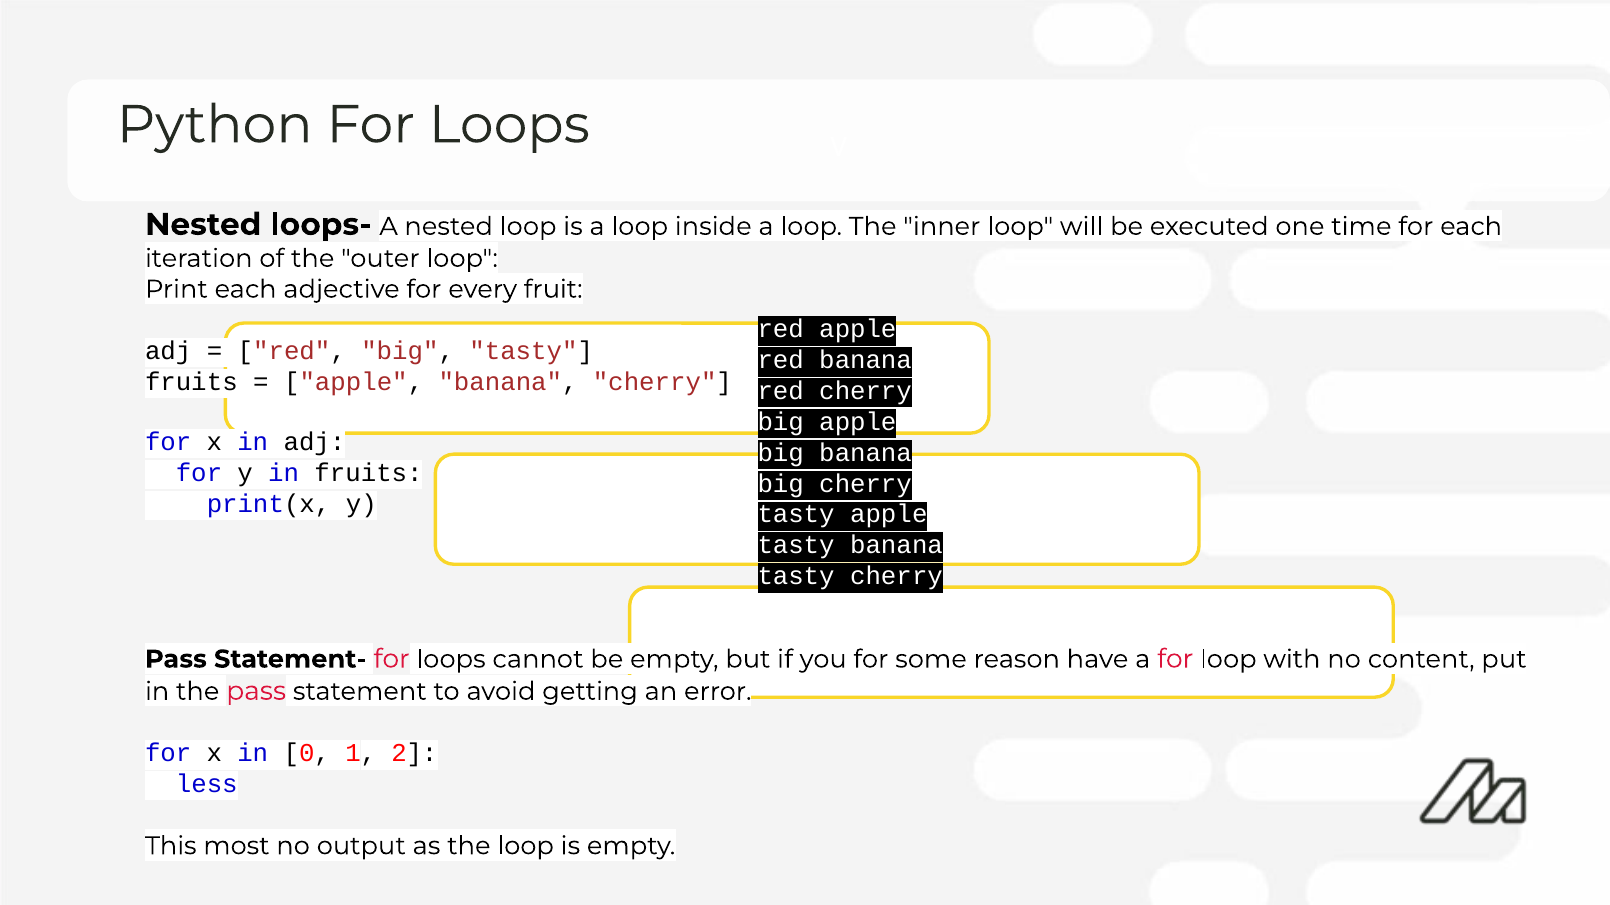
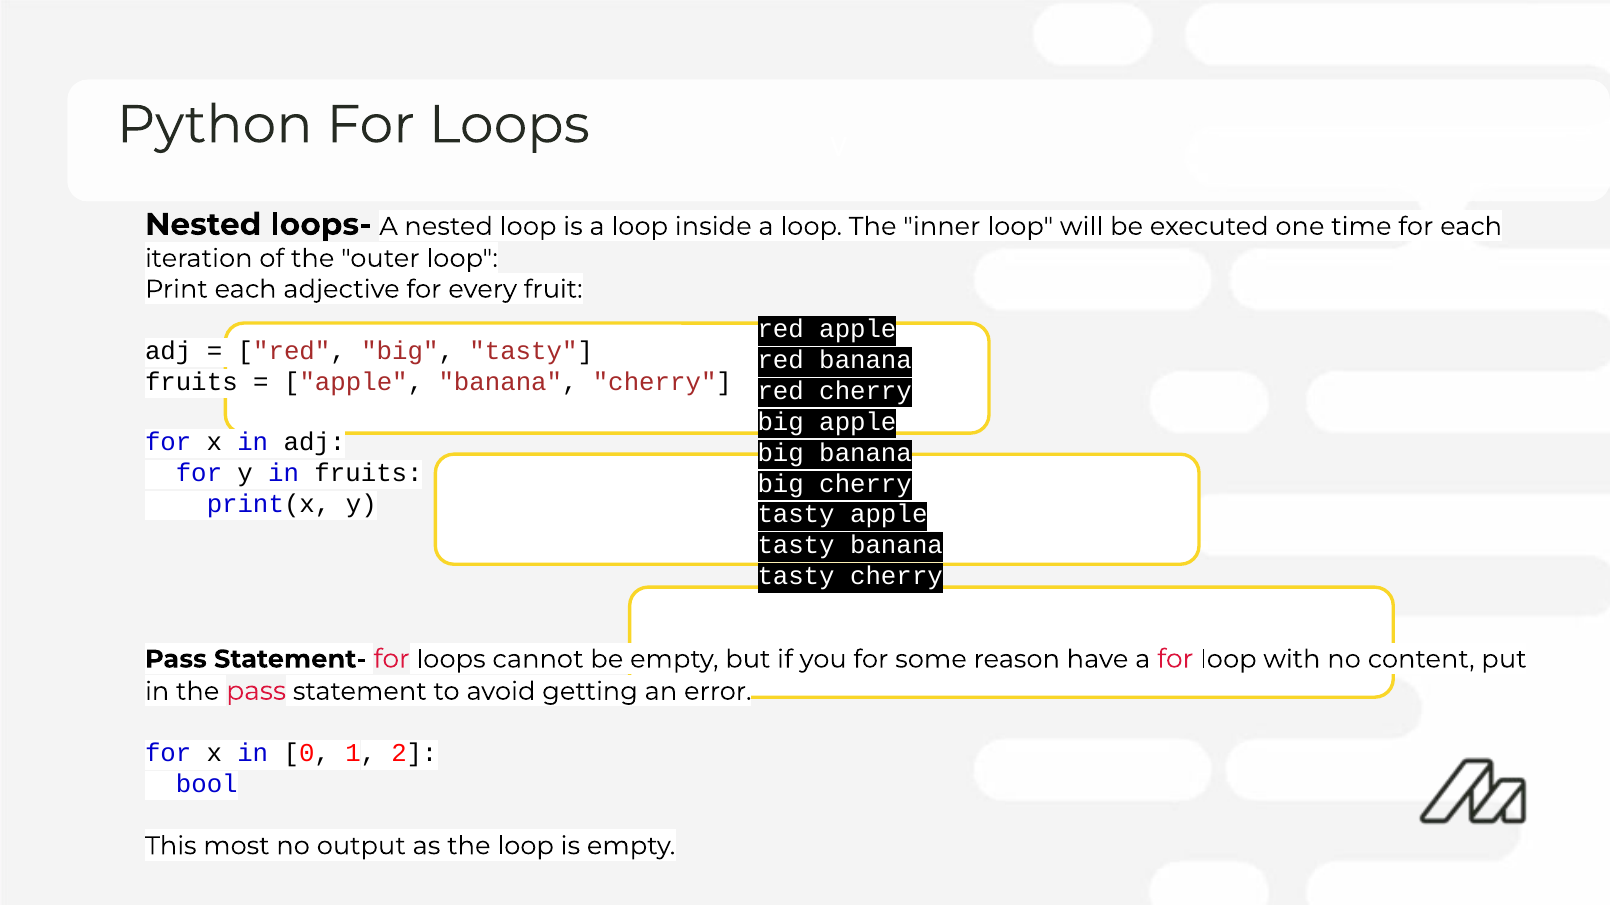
less: less -> bool
